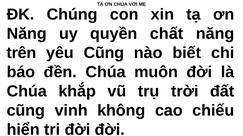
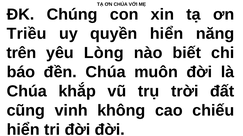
Năng at (27, 34): Năng -> Triều
quyền chất: chất -> hiển
yêu Cũng: Cũng -> Lòng
